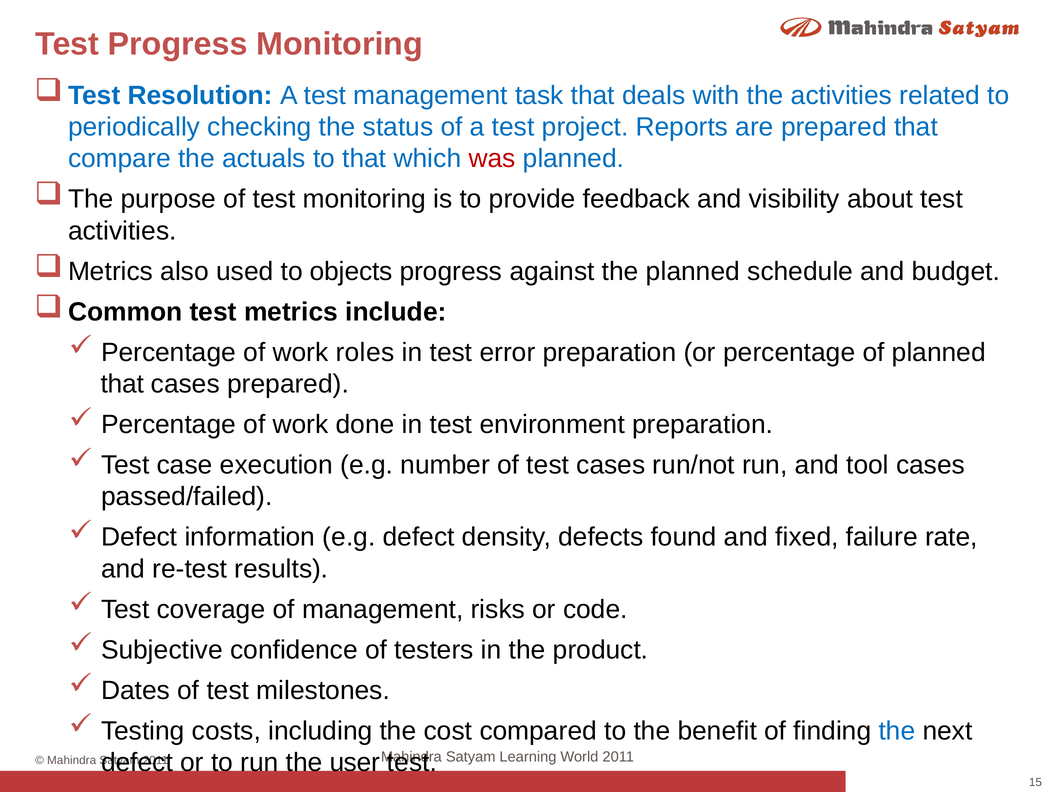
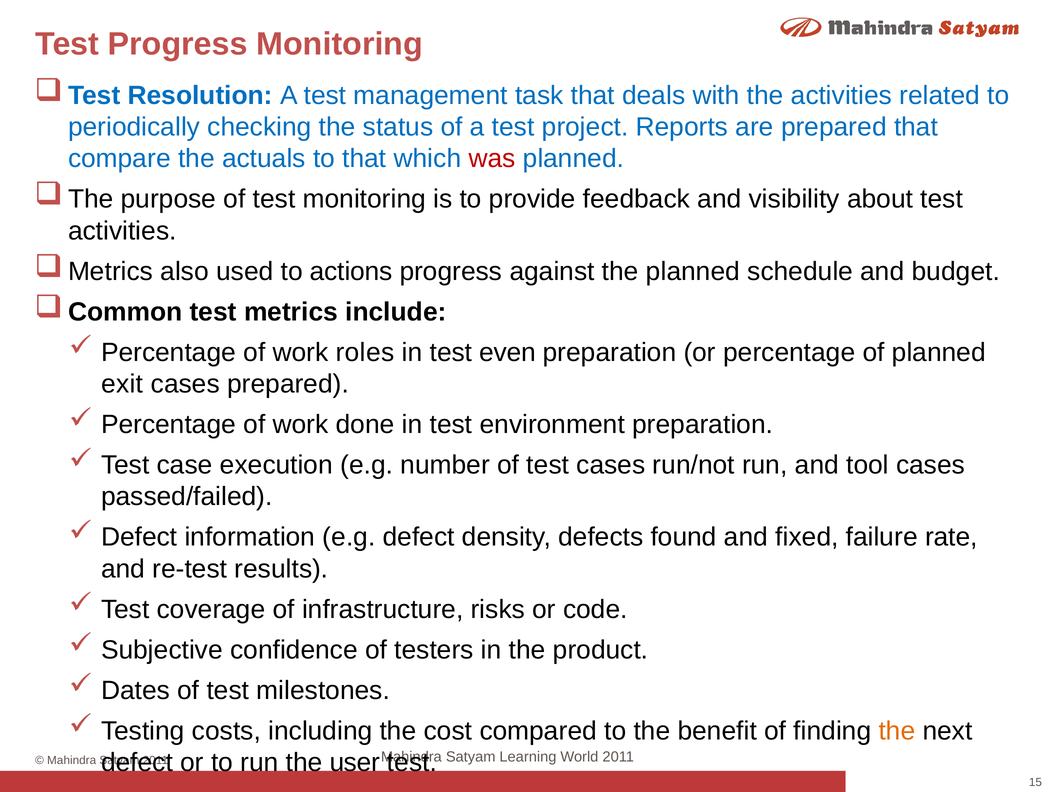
objects: objects -> actions
error: error -> even
that at (122, 384): that -> exit
of management: management -> infrastructure
the at (897, 732) colour: blue -> orange
